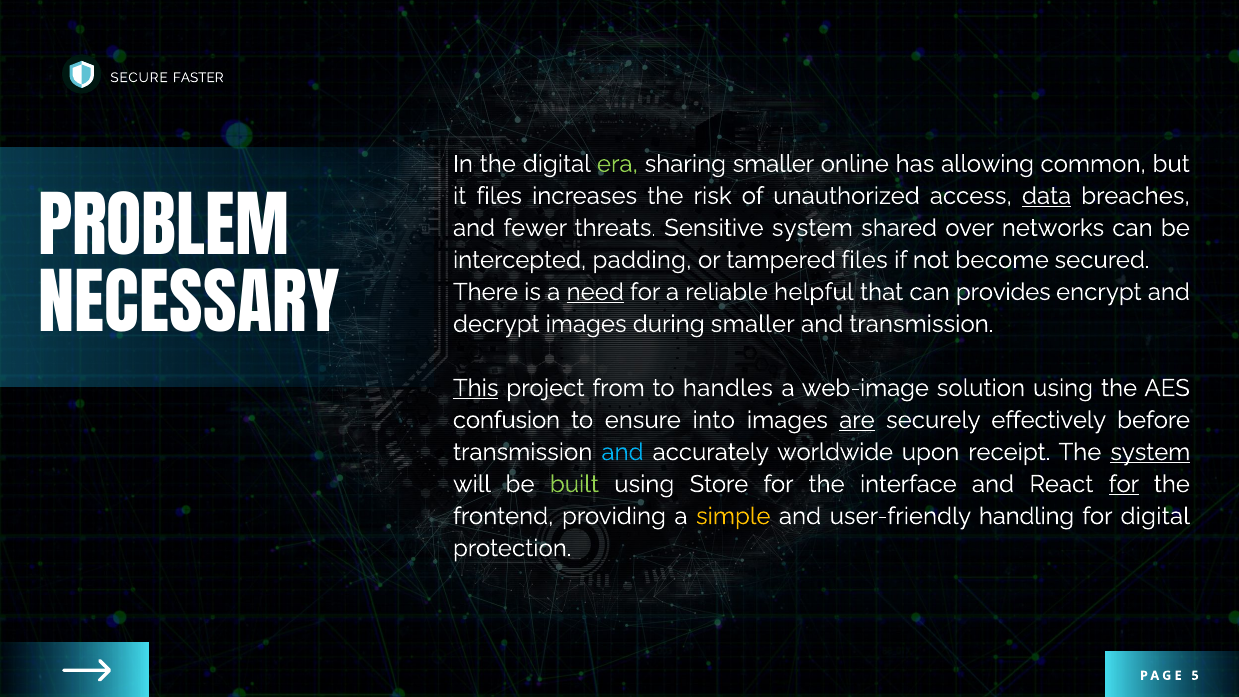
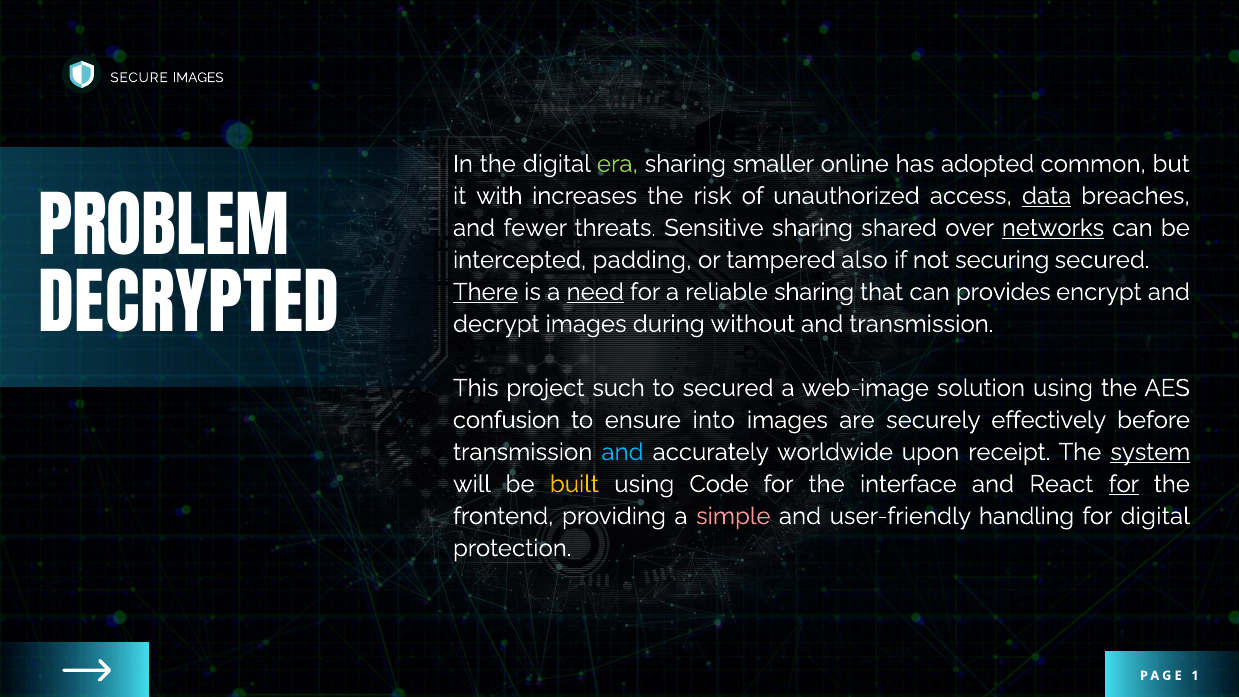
SECURE FASTER: FASTER -> IMAGES
allowing: allowing -> adopted
it files: files -> with
Sensitive system: system -> sharing
networks underline: none -> present
tampered files: files -> also
become: become -> securing
There underline: none -> present
reliable helpful: helpful -> sharing
NECESSARY: NECESSARY -> DECRYPTED
during smaller: smaller -> without
This underline: present -> none
from: from -> such
to handles: handles -> secured
are underline: present -> none
built colour: light green -> yellow
Store: Store -> Code
simple colour: yellow -> pink
5: 5 -> 1
